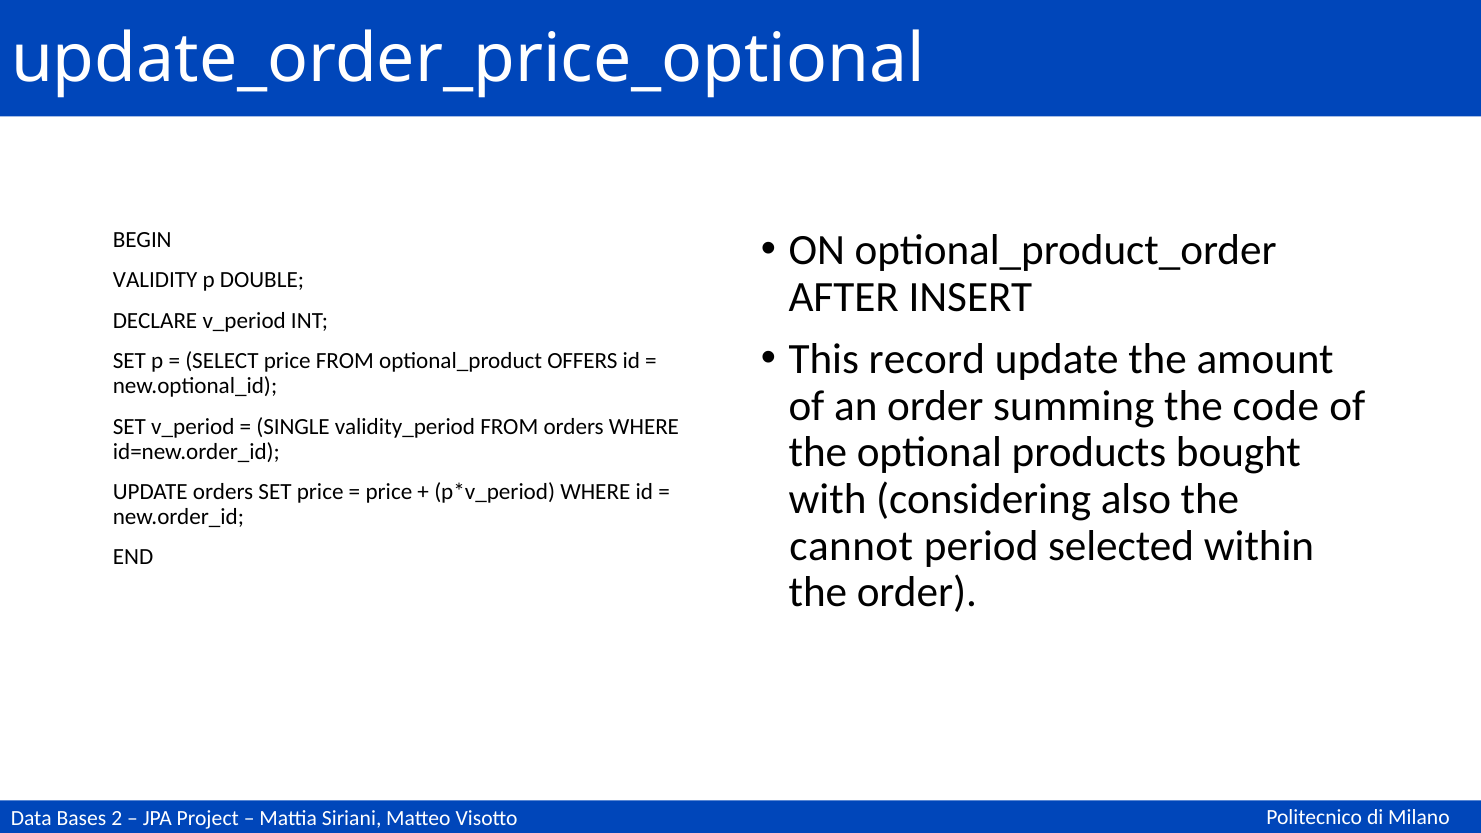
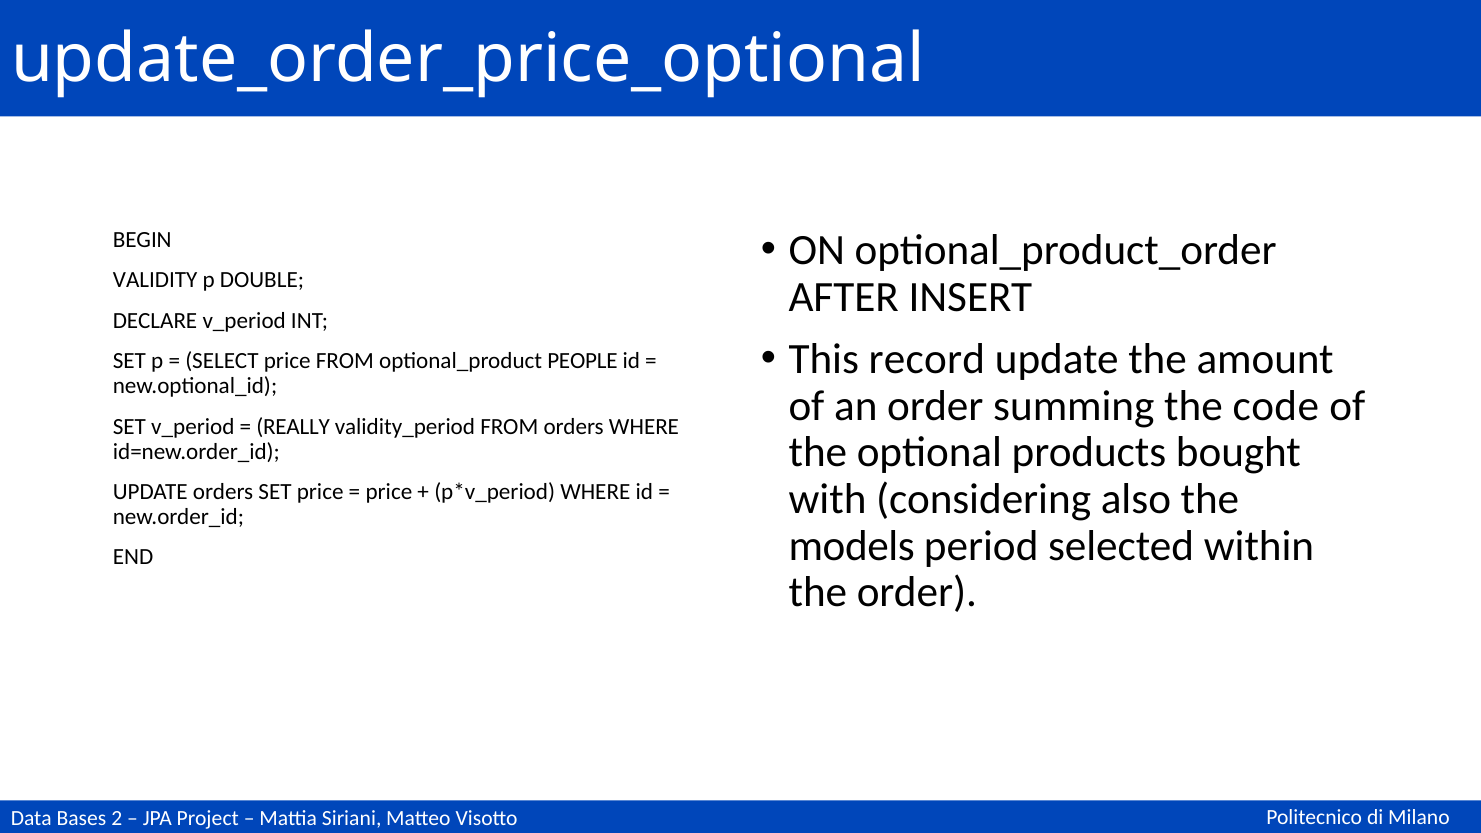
OFFERS: OFFERS -> PEOPLE
SINGLE: SINGLE -> REALLY
cannot: cannot -> models
